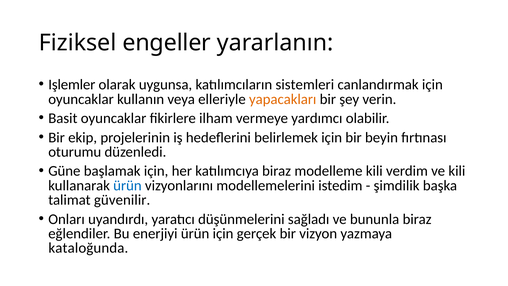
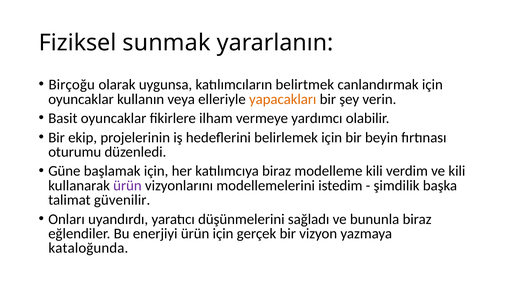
engeller: engeller -> sunmak
Işlemler: Işlemler -> Birçoğu
sistemleri: sistemleri -> belirtmek
ürün at (127, 185) colour: blue -> purple
